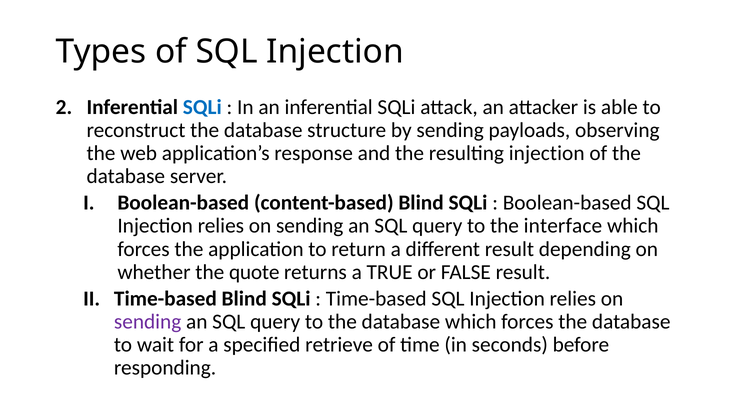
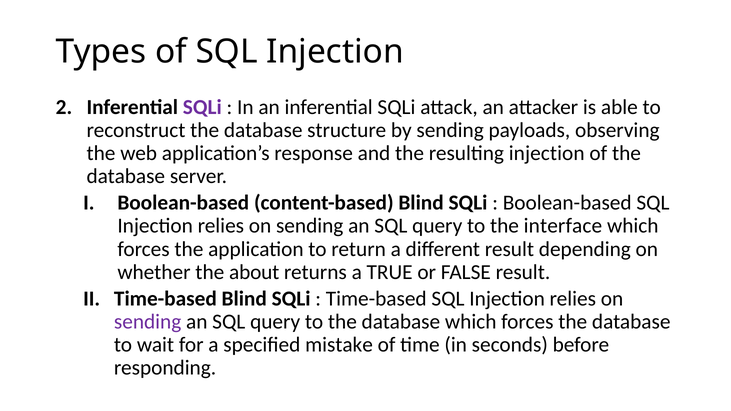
SQLi at (202, 107) colour: blue -> purple
quote: quote -> about
retrieve: retrieve -> mistake
